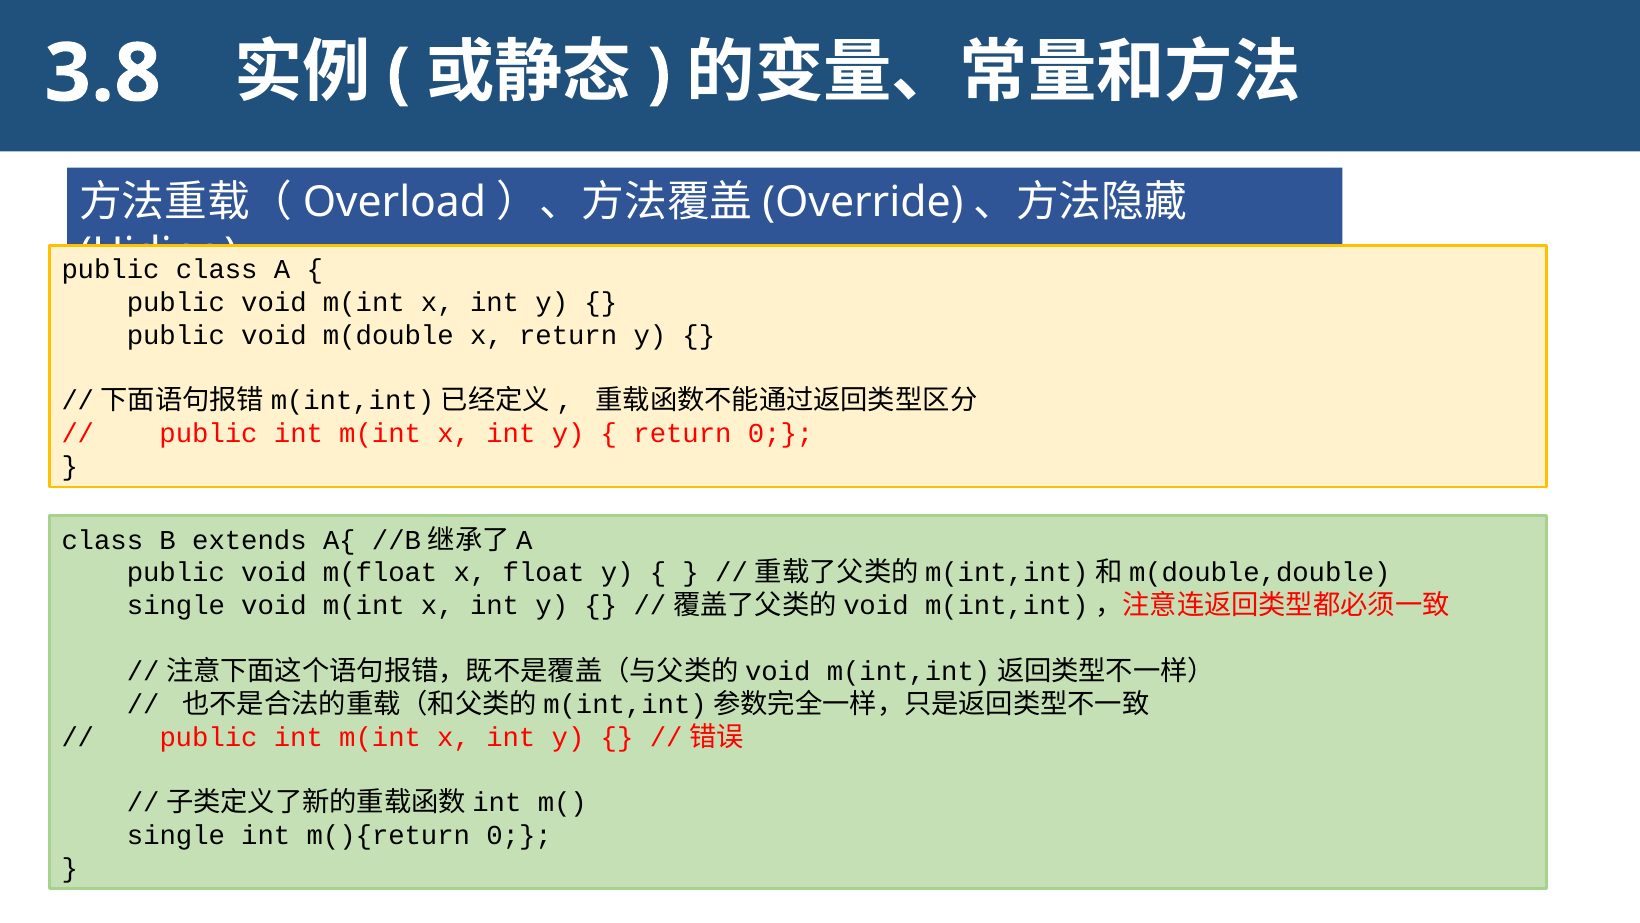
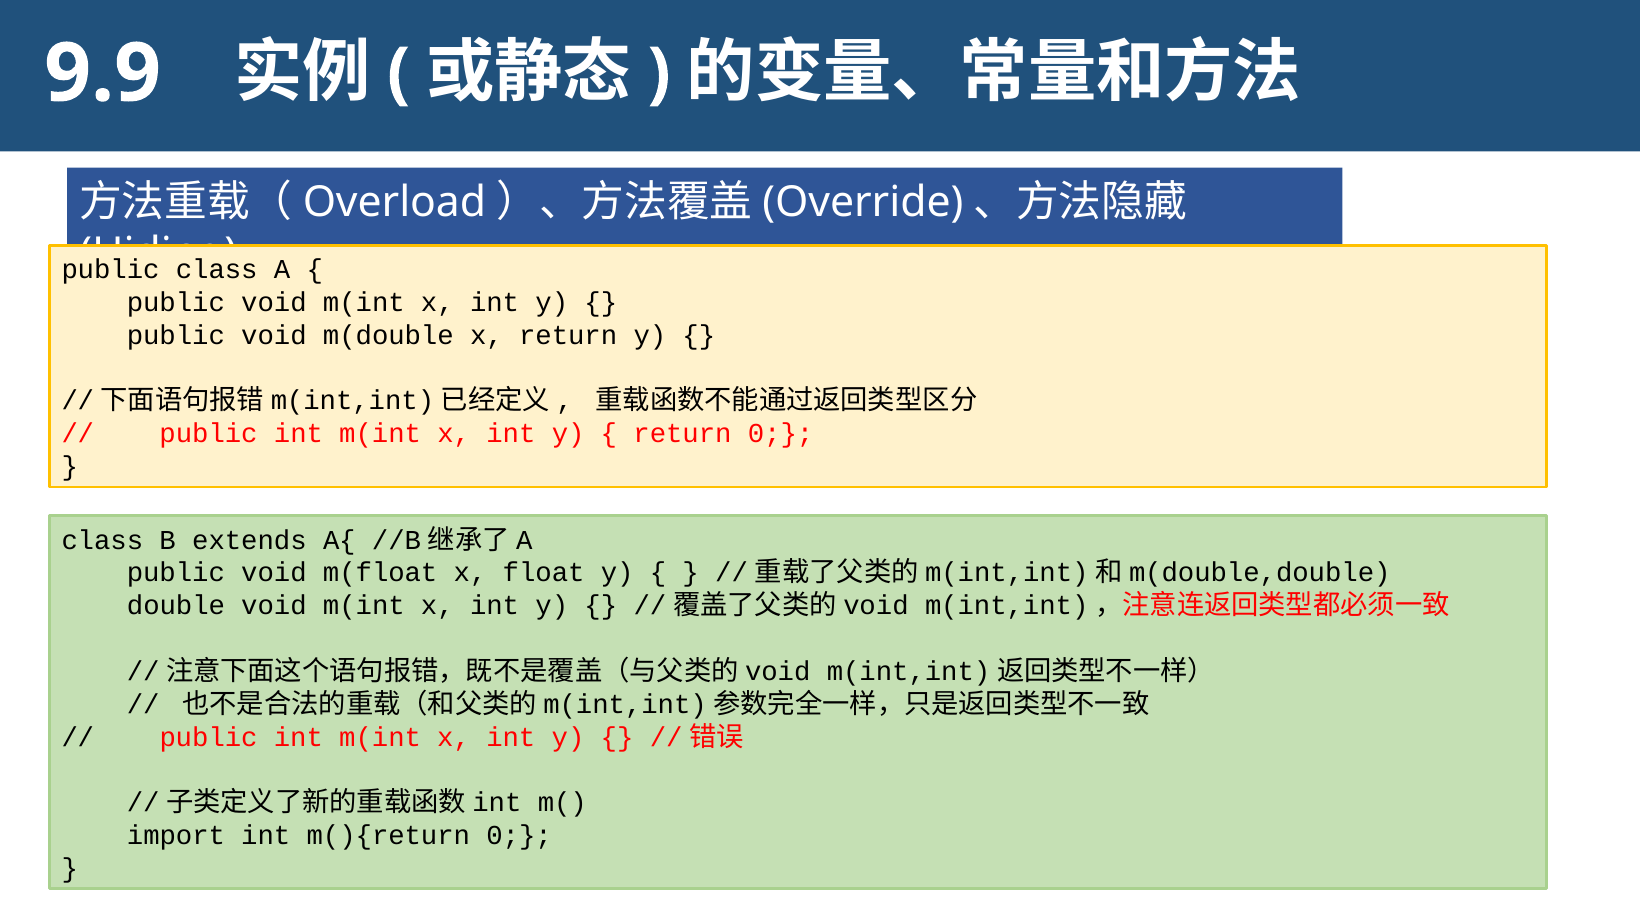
3.8: 3.8 -> 9.9
single at (176, 605): single -> double
single at (176, 835): single -> import
